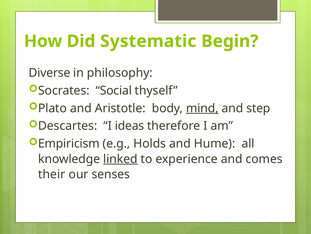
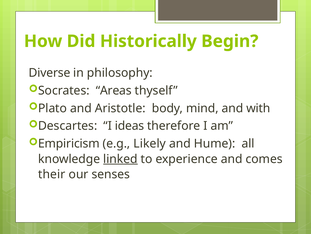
Systematic: Systematic -> Historically
Social: Social -> Areas
mind underline: present -> none
step: step -> with
Holds: Holds -> Likely
